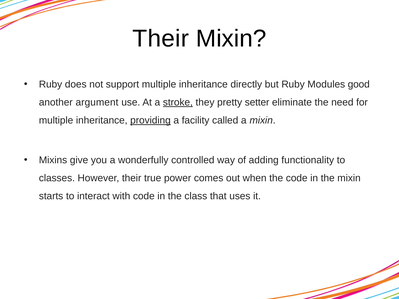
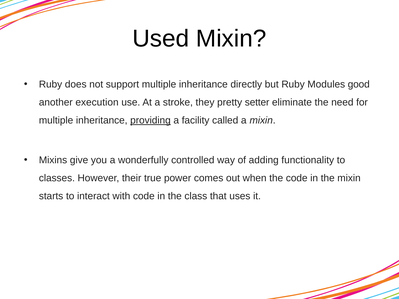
Their at (161, 39): Their -> Used
argument: argument -> execution
stroke underline: present -> none
